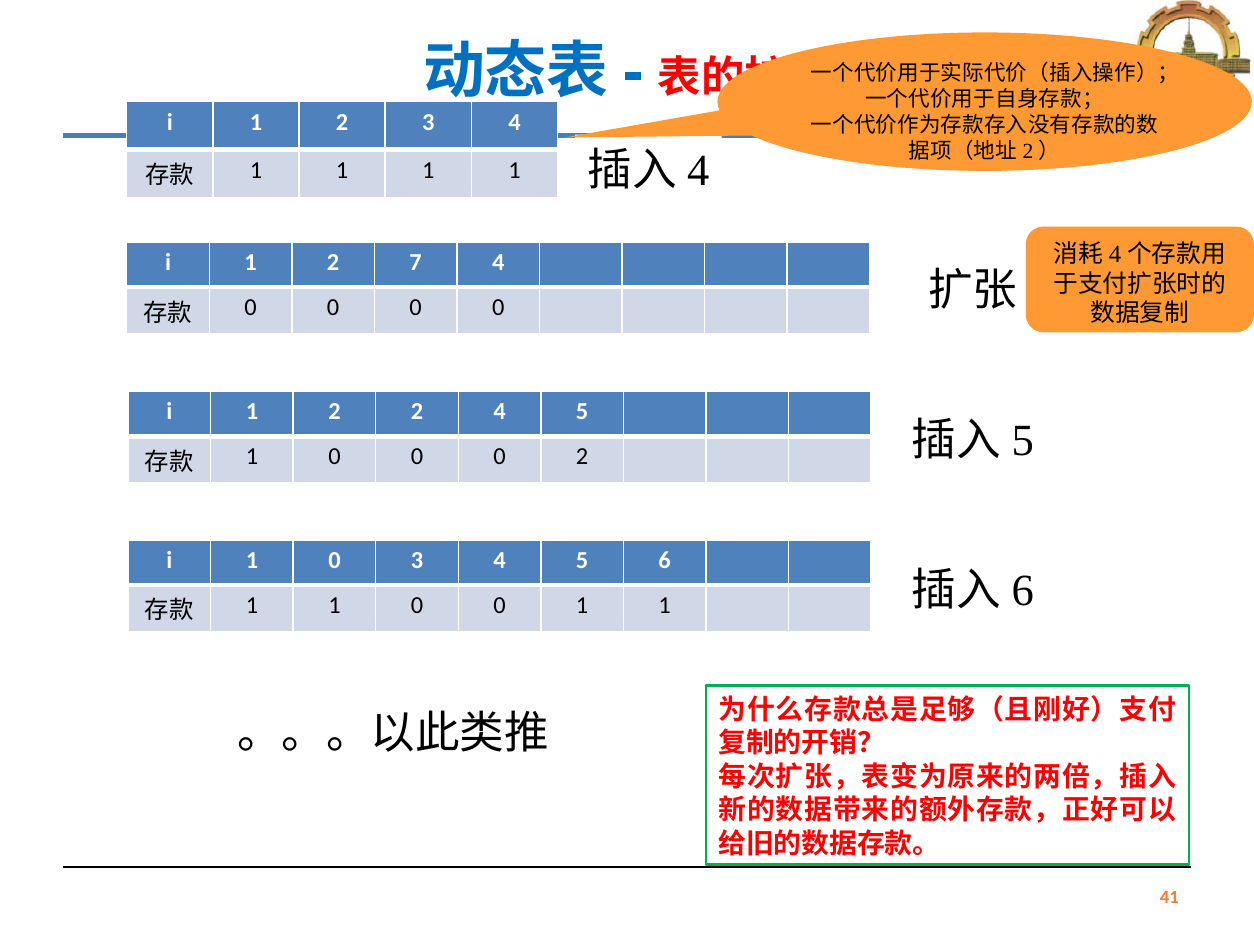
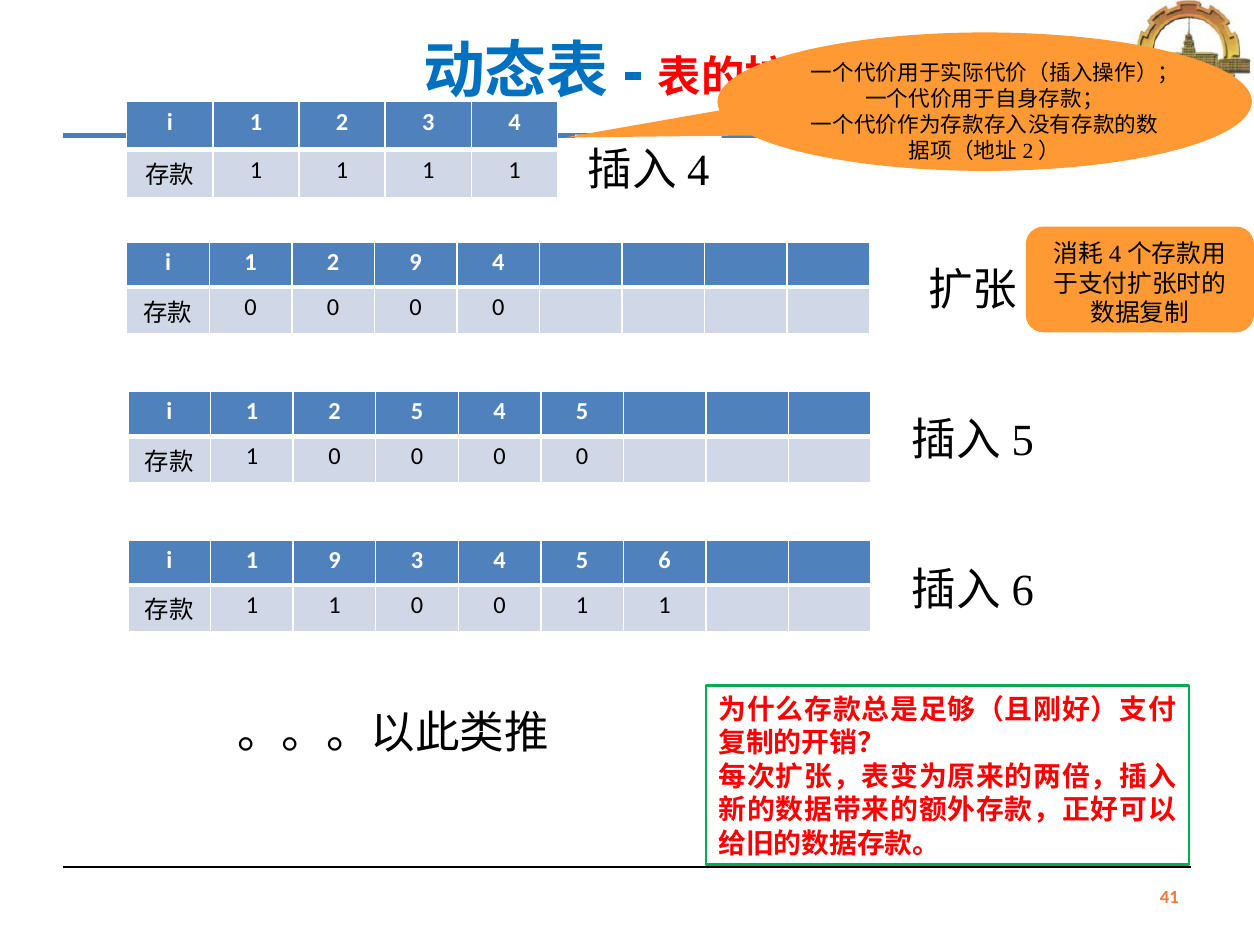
2 7: 7 -> 9
2 2: 2 -> 5
2 at (582, 457): 2 -> 0
i 1 0: 0 -> 9
